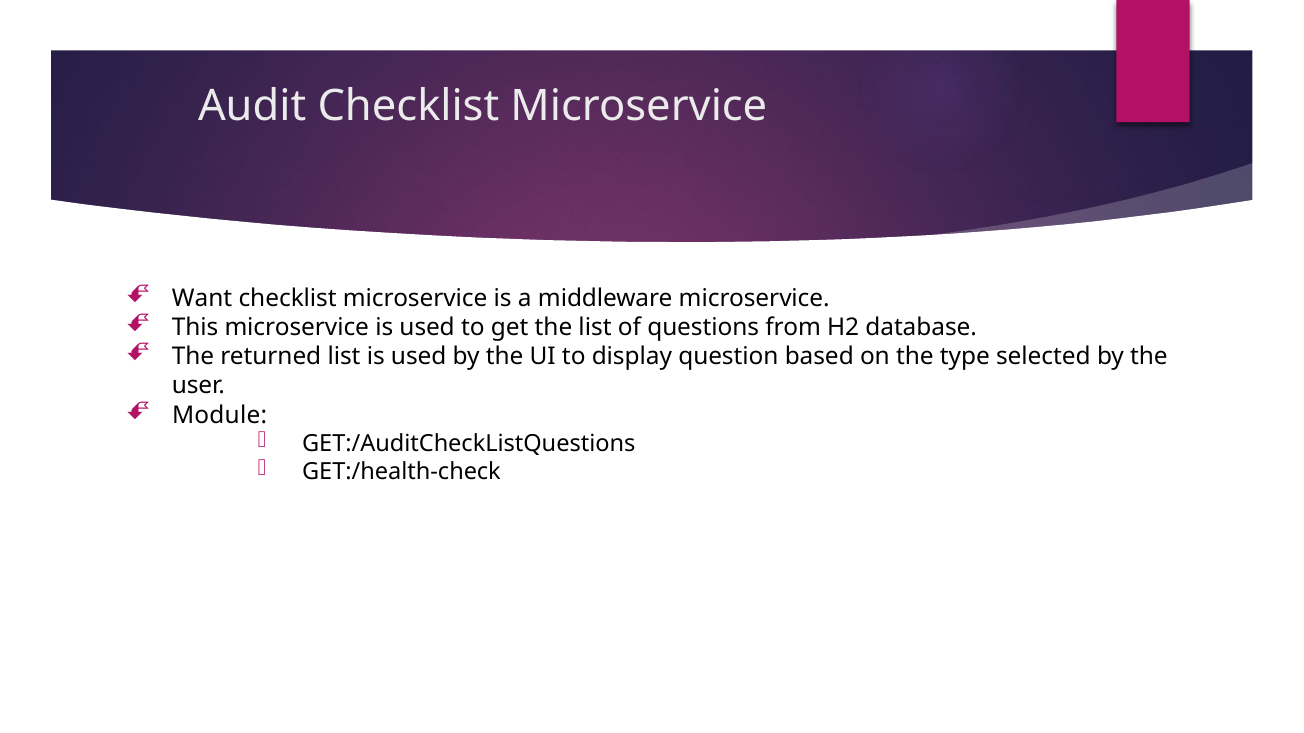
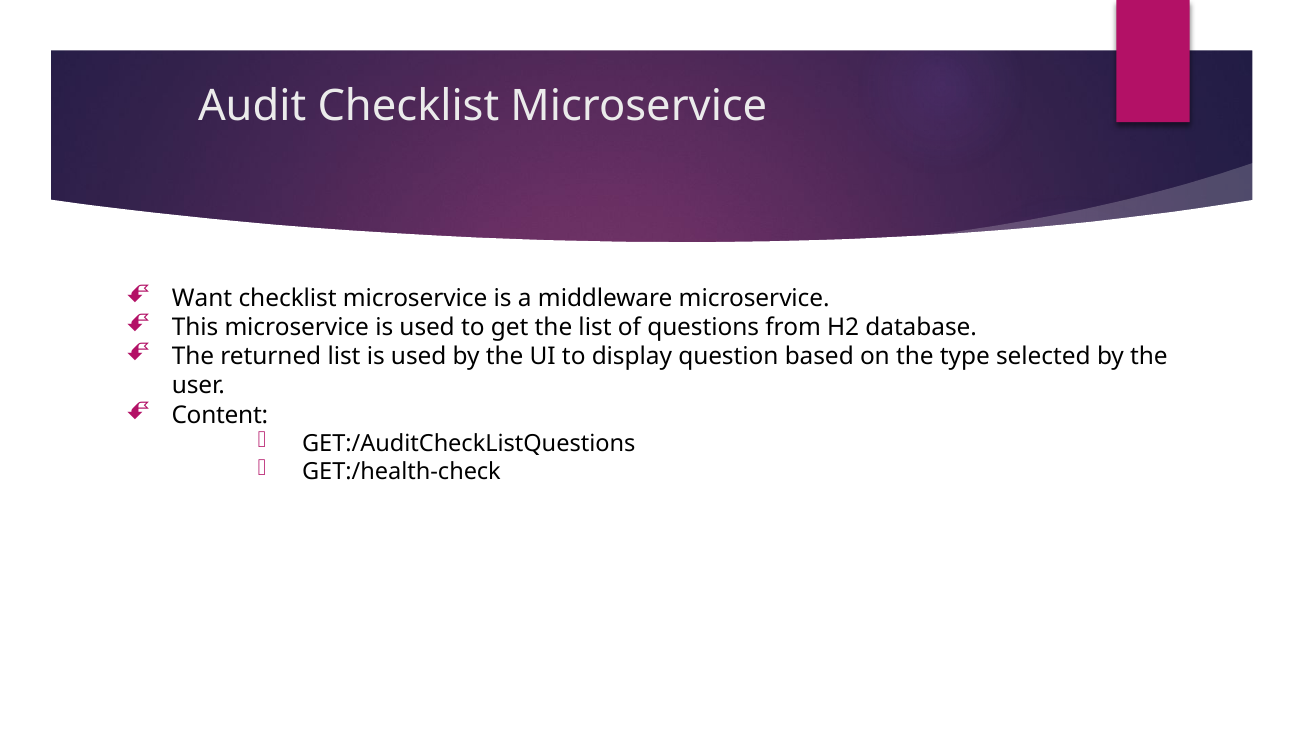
Module: Module -> Content
